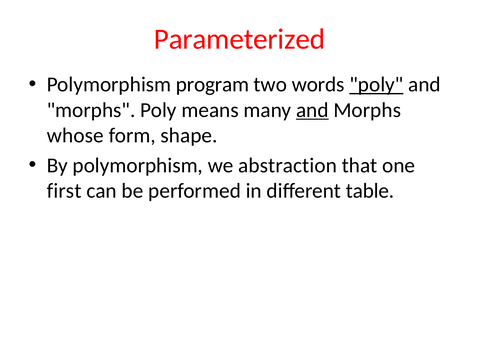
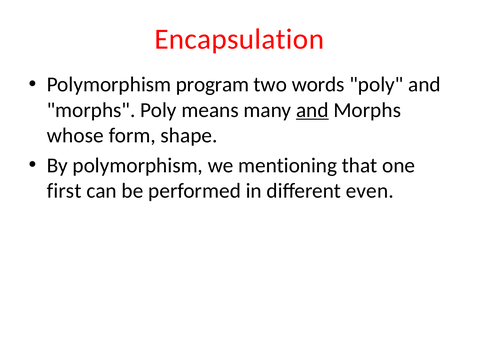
Parameterized: Parameterized -> Encapsulation
poly at (376, 85) underline: present -> none
abstraction: abstraction -> mentioning
table: table -> even
